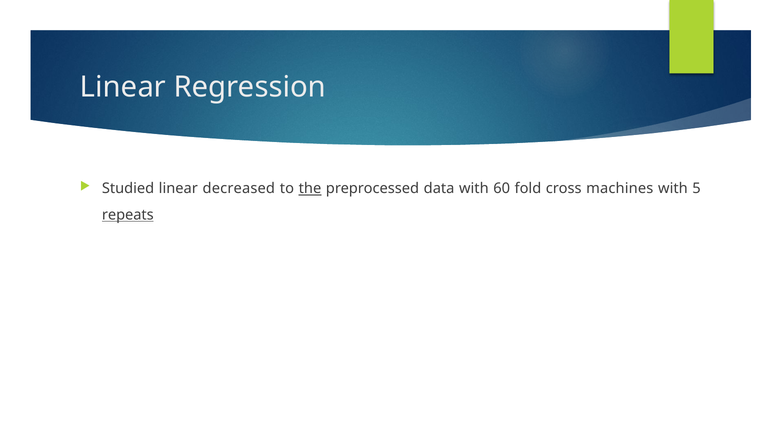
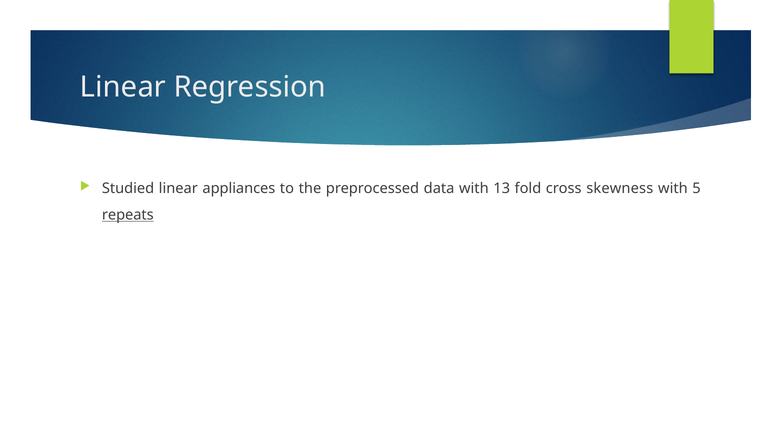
decreased: decreased -> appliances
the underline: present -> none
60: 60 -> 13
machines: machines -> skewness
